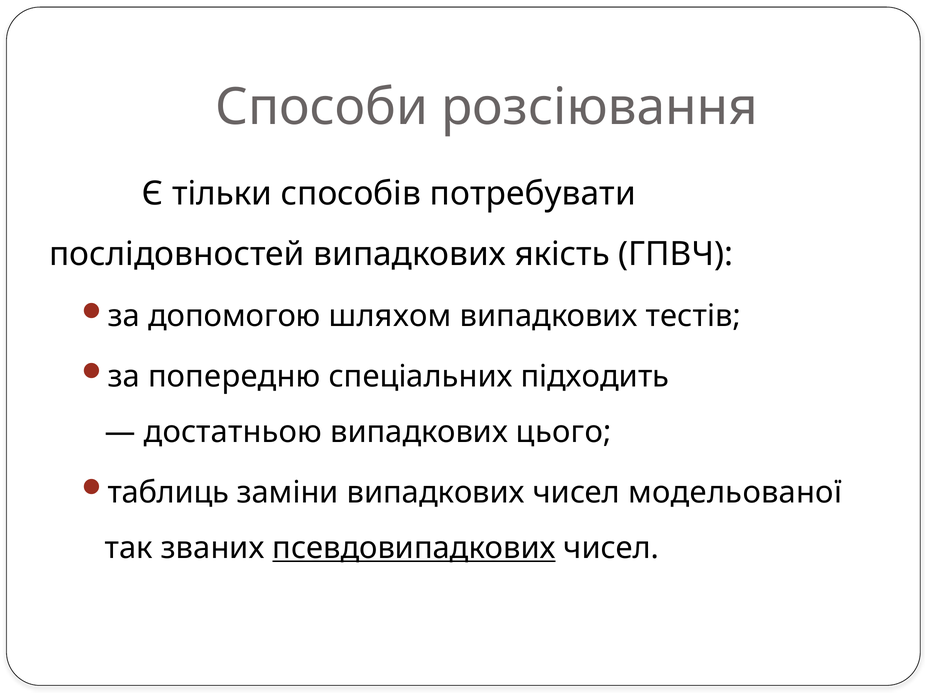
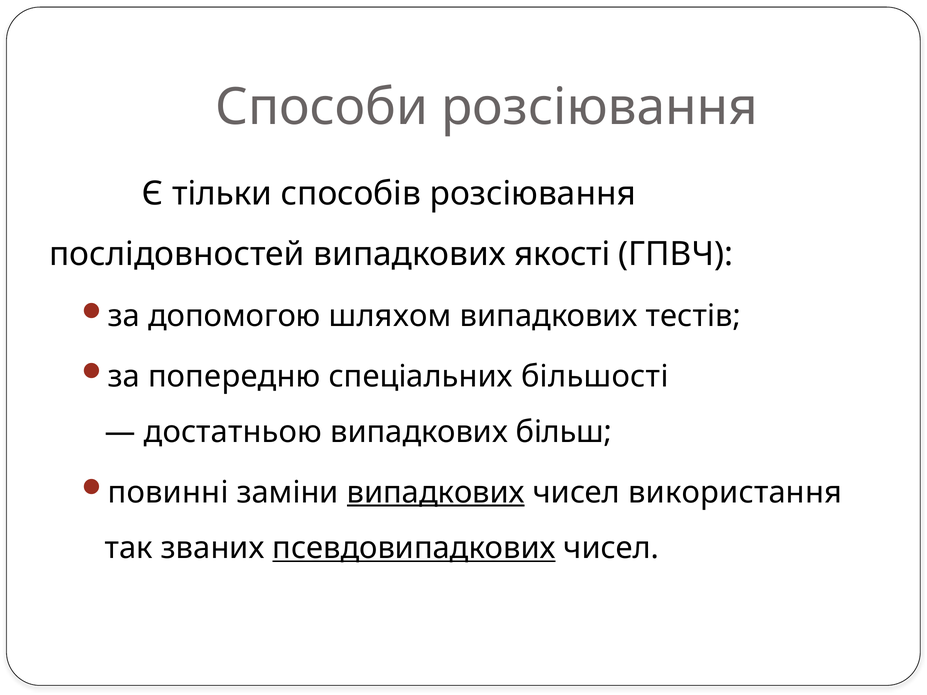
способів потребувати: потребувати -> розсіювання
якість: якість -> якості
підходить: підходить -> більшості
цього: цього -> більш
таблиць: таблиць -> повинні
випадкових at (436, 493) underline: none -> present
модельованої: модельованої -> використання
